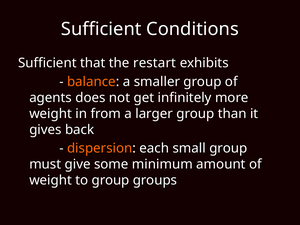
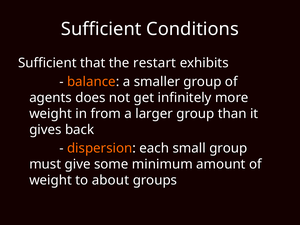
to group: group -> about
